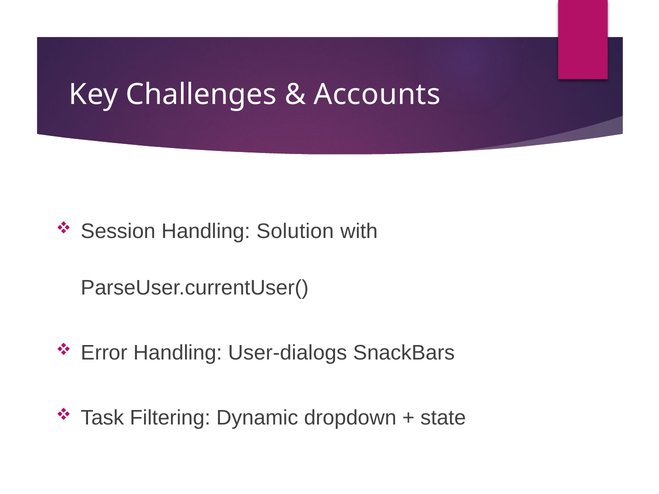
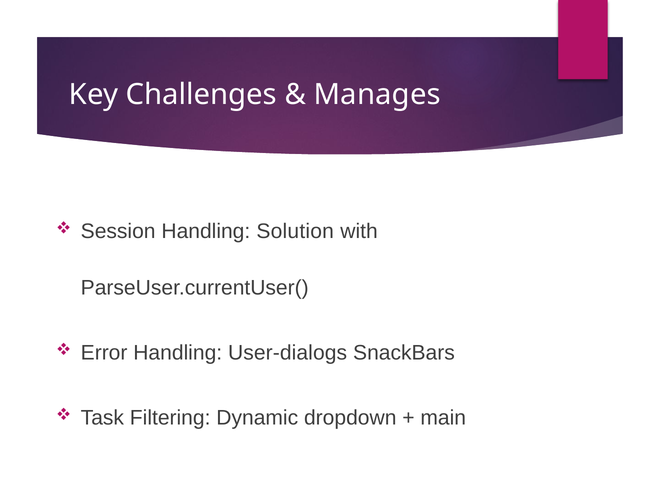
Accounts: Accounts -> Manages
state: state -> main
